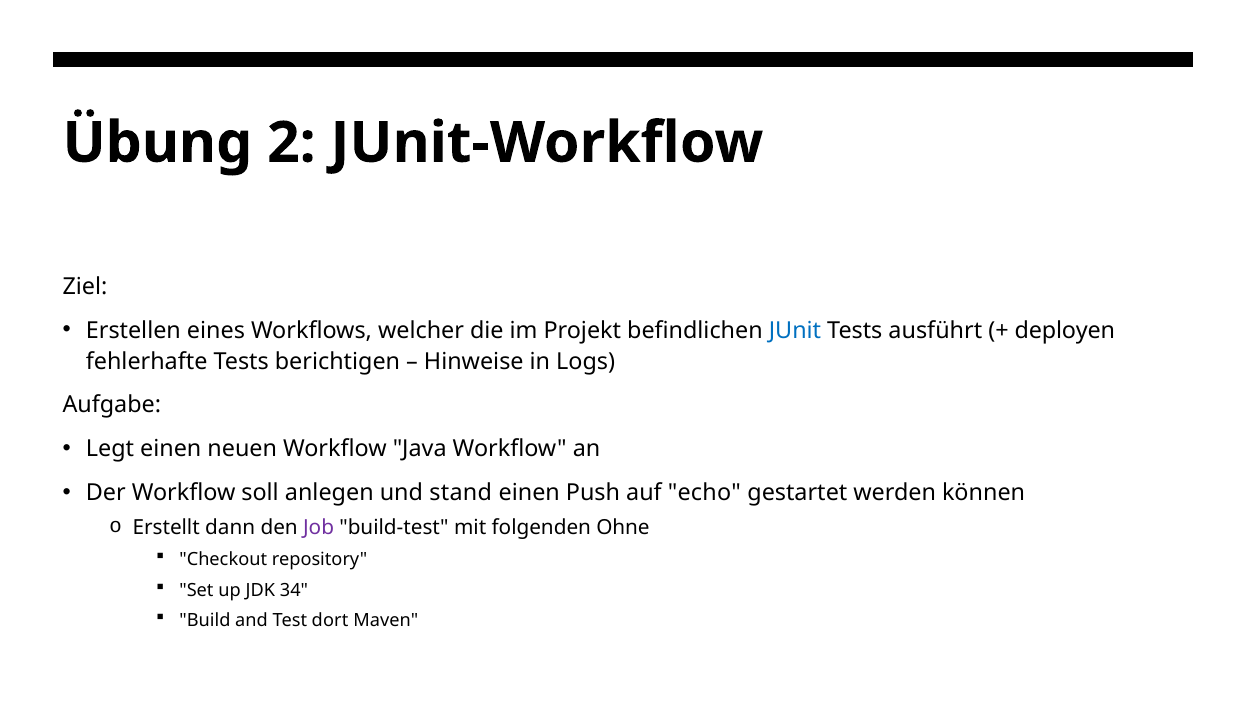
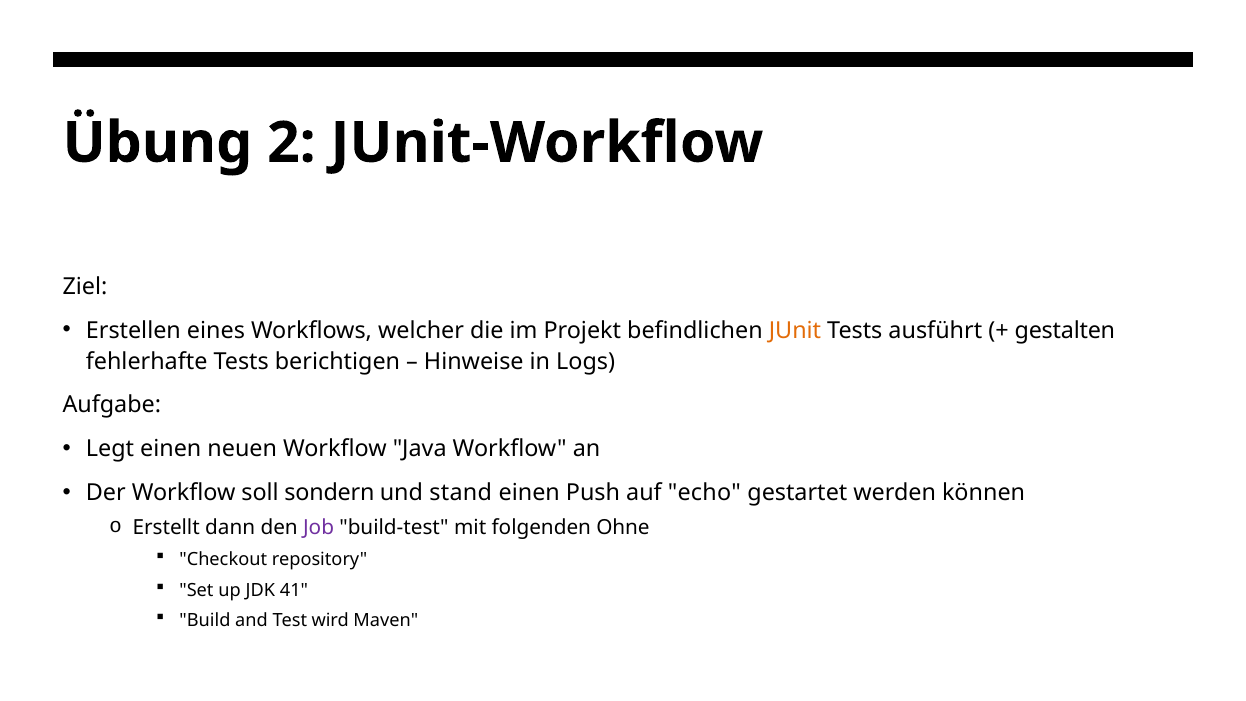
JUnit colour: blue -> orange
deployen: deployen -> gestalten
anlegen: anlegen -> sondern
34: 34 -> 41
dort: dort -> wird
